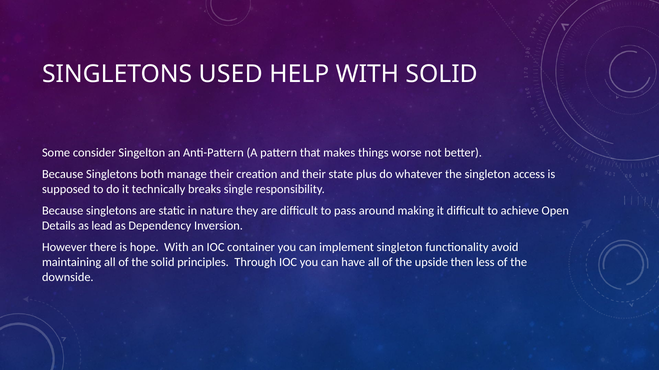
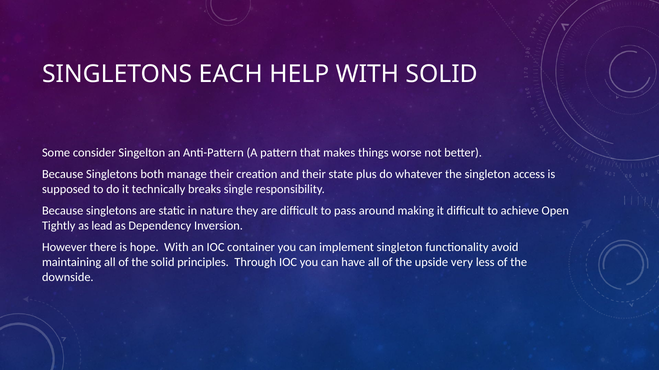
USED: USED -> EACH
Details: Details -> Tightly
then: then -> very
